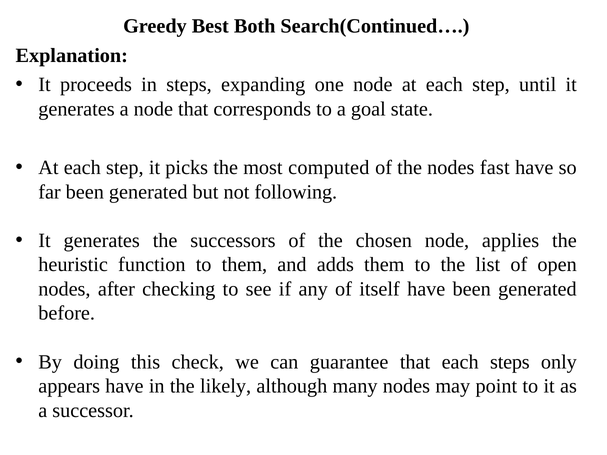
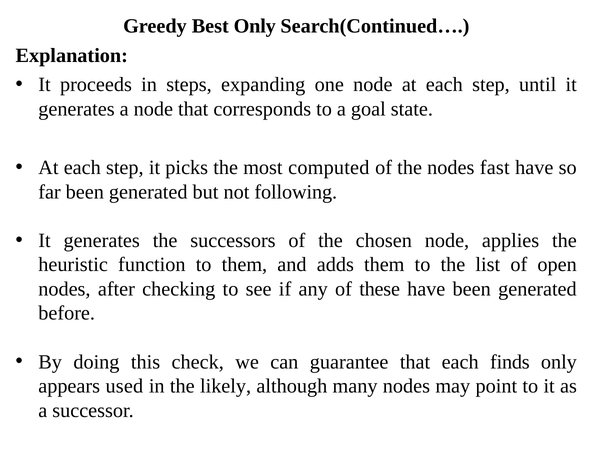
Best Both: Both -> Only
itself: itself -> these
each steps: steps -> finds
appears have: have -> used
